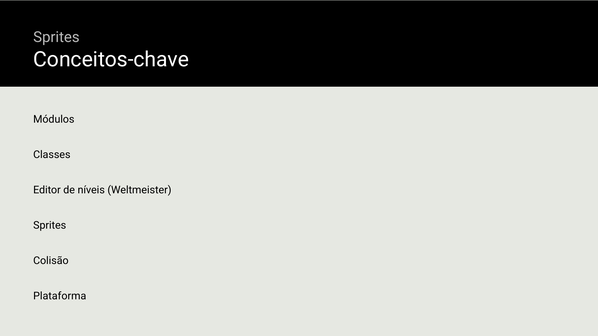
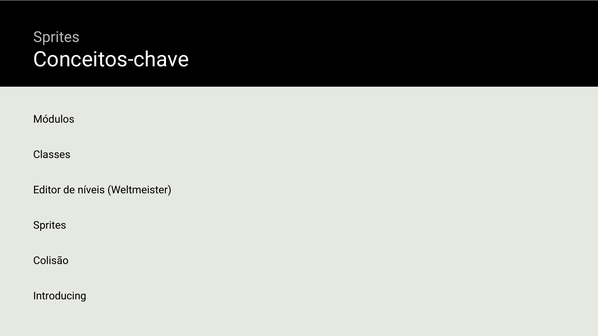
Plataforma: Plataforma -> Introducing
